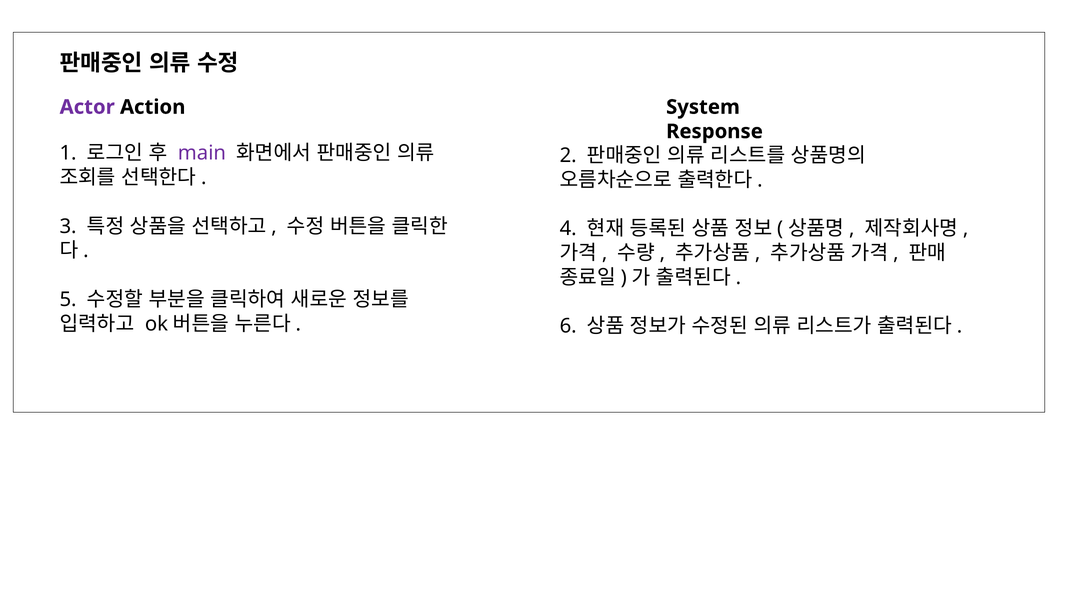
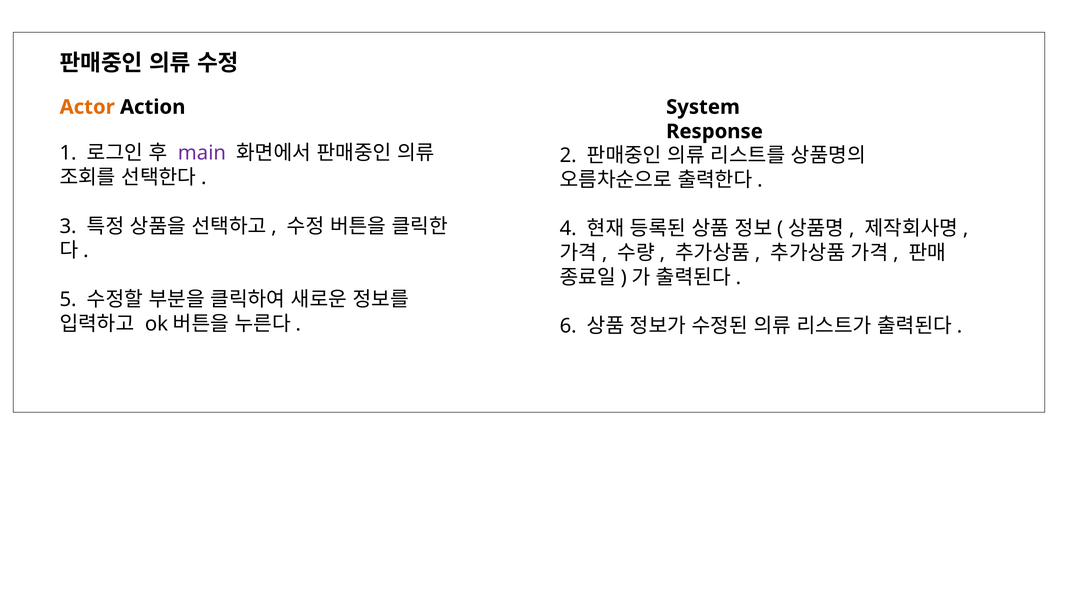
Actor colour: purple -> orange
